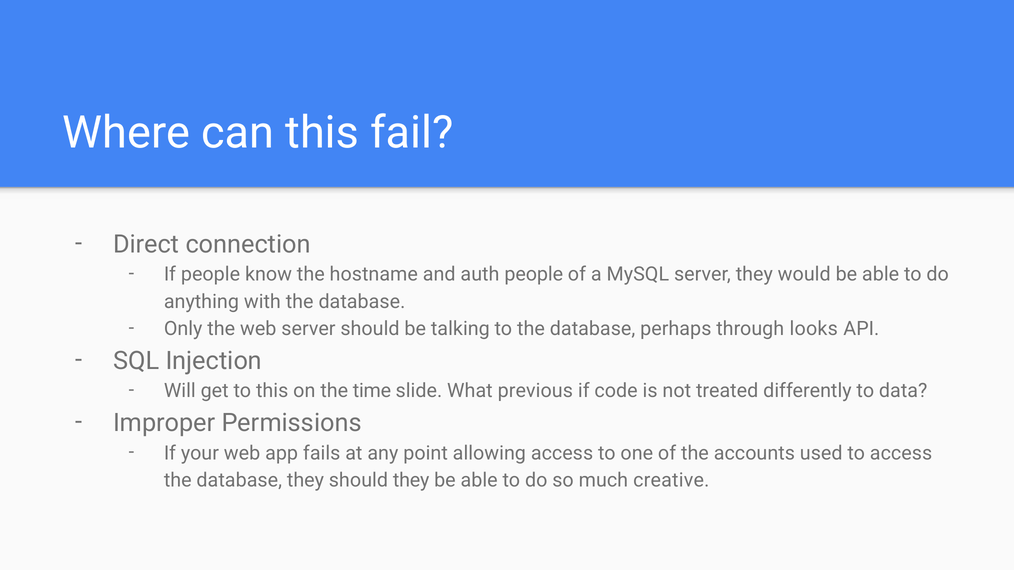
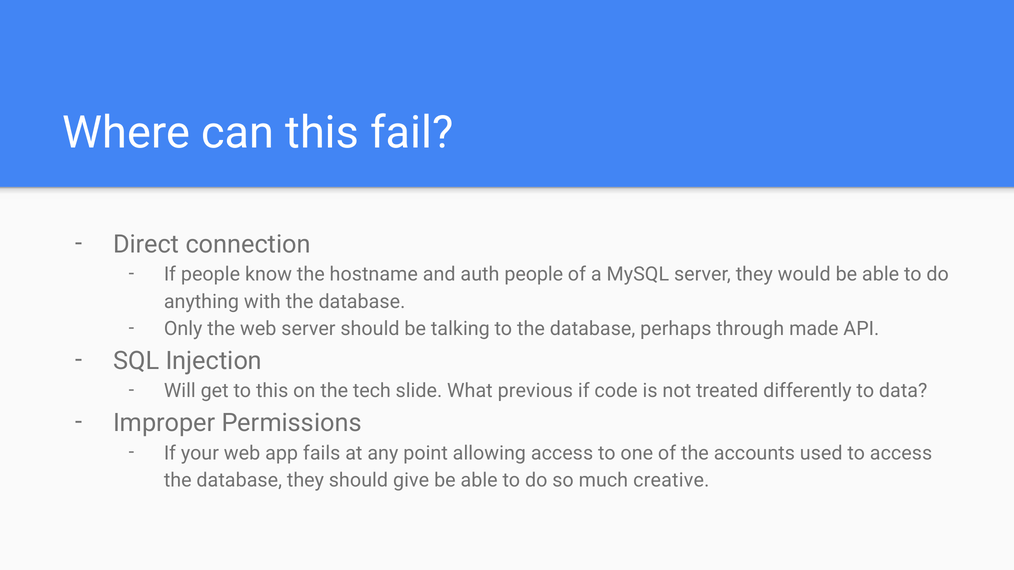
looks: looks -> made
time: time -> tech
should they: they -> give
